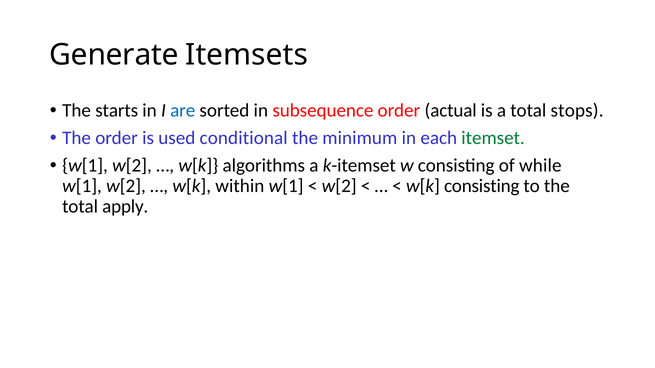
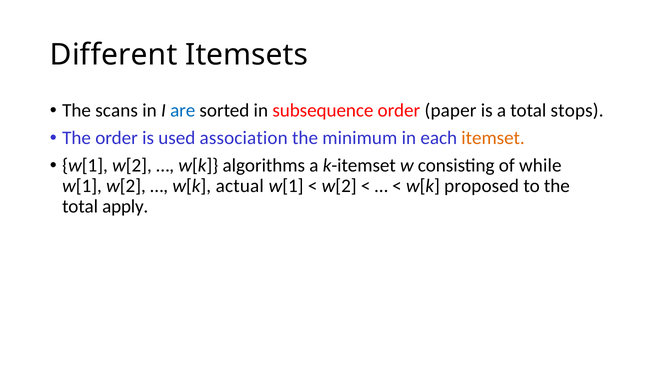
Generate: Generate -> Different
starts: starts -> scans
actual: actual -> paper
conditional: conditional -> association
itemset colour: green -> orange
within: within -> actual
w[k consisting: consisting -> proposed
